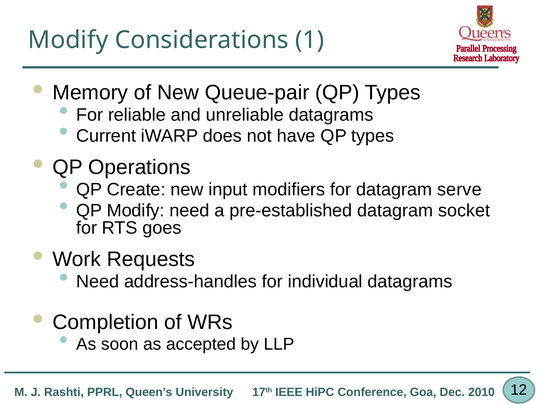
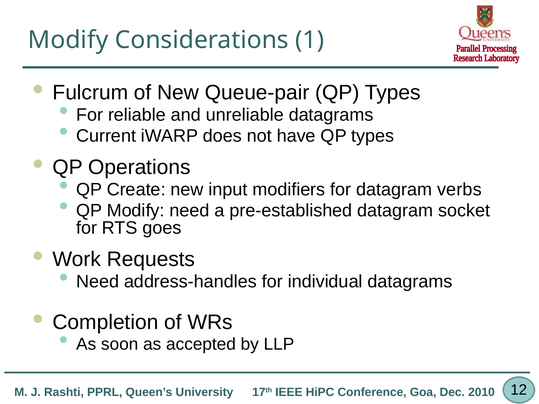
Memory: Memory -> Fulcrum
serve: serve -> verbs
